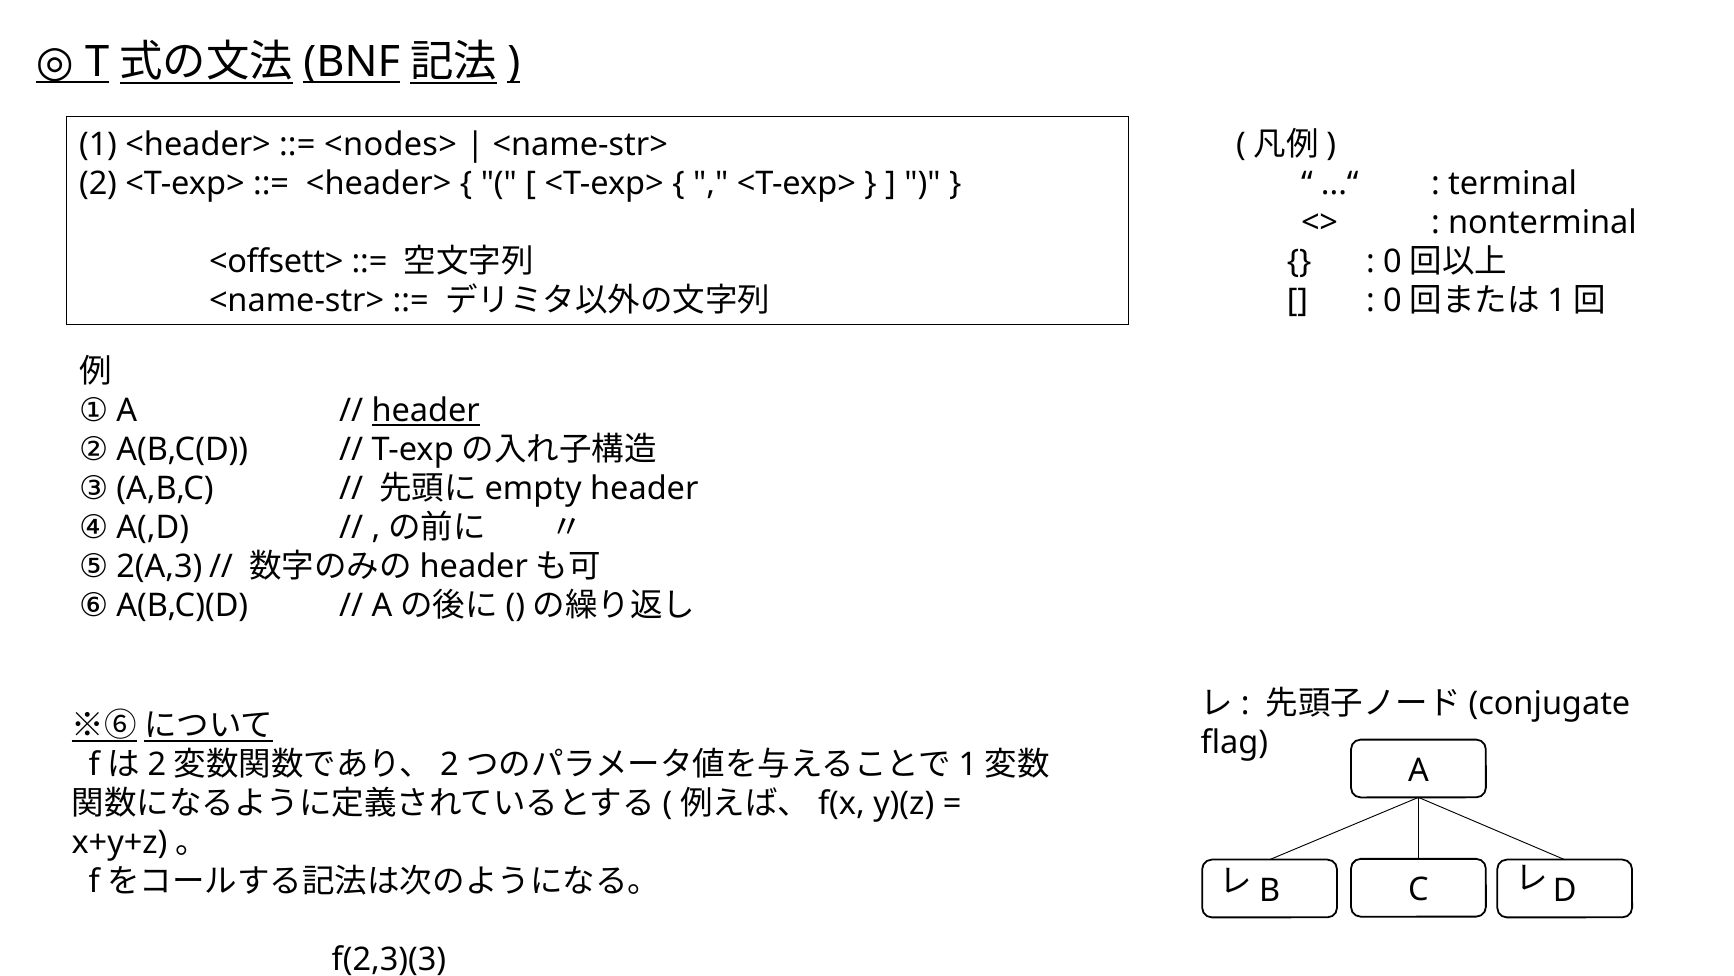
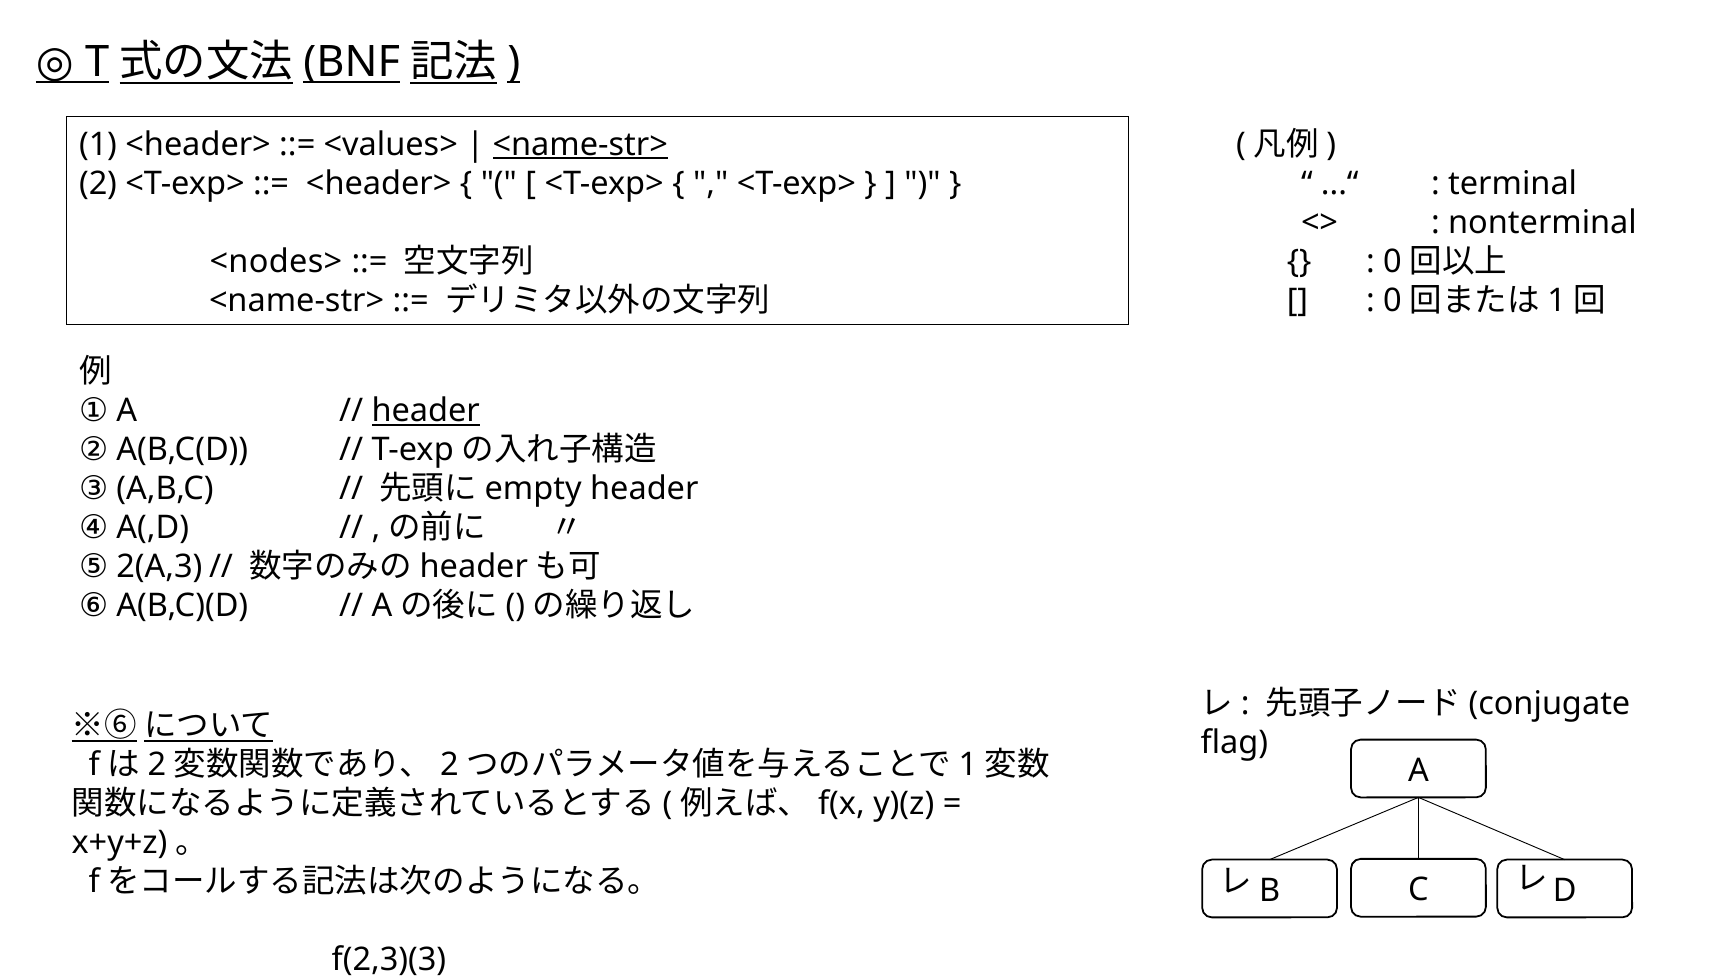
<nodes>: <nodes> -> <values>
<name-str> at (580, 144) underline: none -> present
<offsett>: <offsett> -> <nodes>
